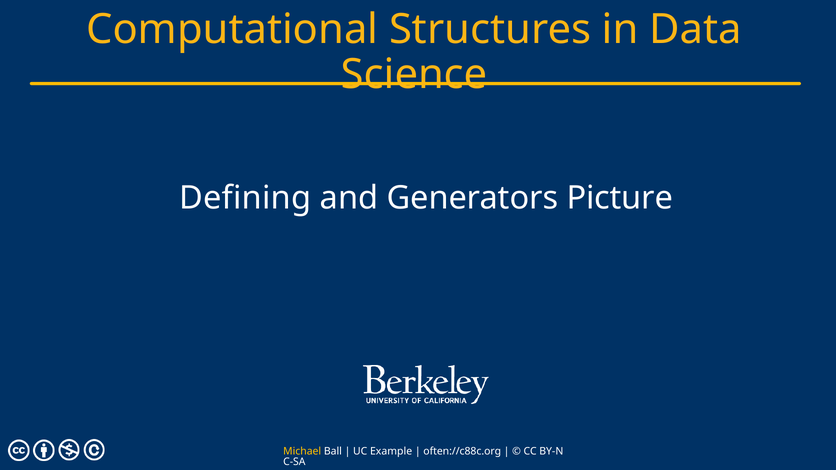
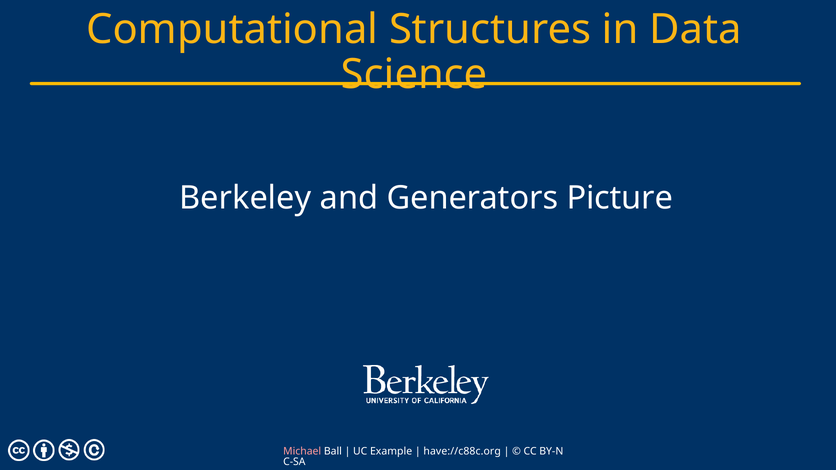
Defining: Defining -> Berkeley
Michael colour: yellow -> pink
often://c88c.org: often://c88c.org -> have://c88c.org
